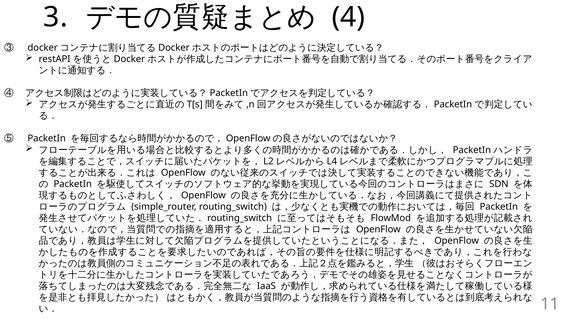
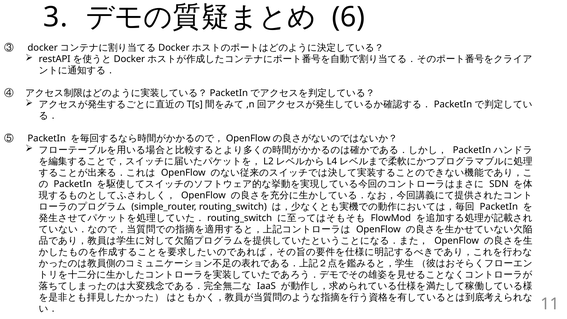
4: 4 -> 6
